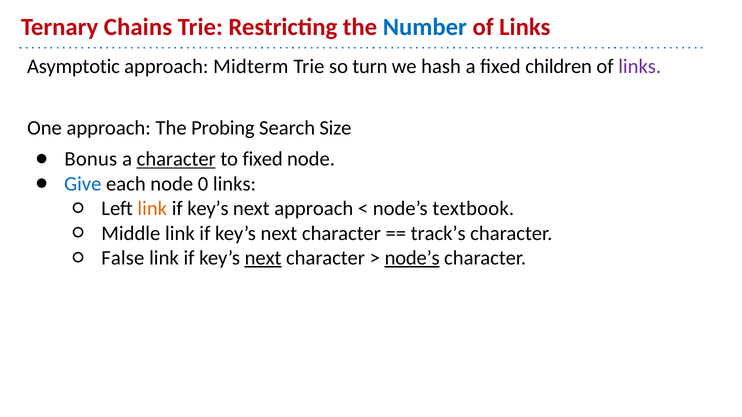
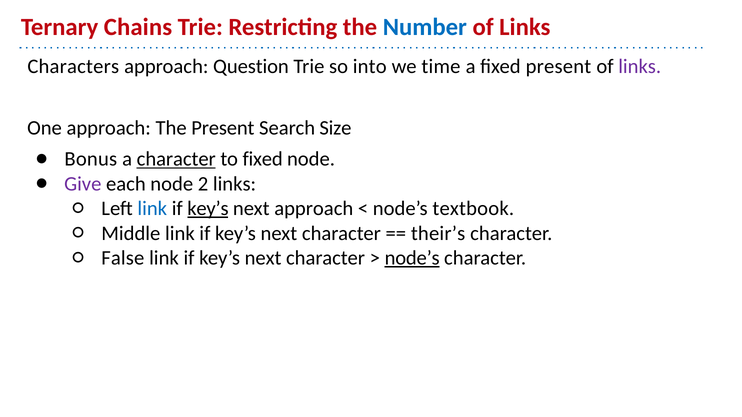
Asymptotic: Asymptotic -> Characters
Midterm: Midterm -> Question
turn: turn -> into
hash: hash -> time
fixed children: children -> present
The Probing: Probing -> Present
Give colour: blue -> purple
0: 0 -> 2
link at (152, 209) colour: orange -> blue
key’s at (208, 209) underline: none -> present
track’s: track’s -> their’s
next at (263, 258) underline: present -> none
